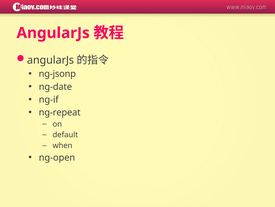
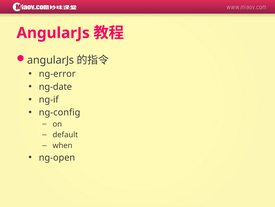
ng-jsonp: ng-jsonp -> ng-error
ng-repeat: ng-repeat -> ng-config
